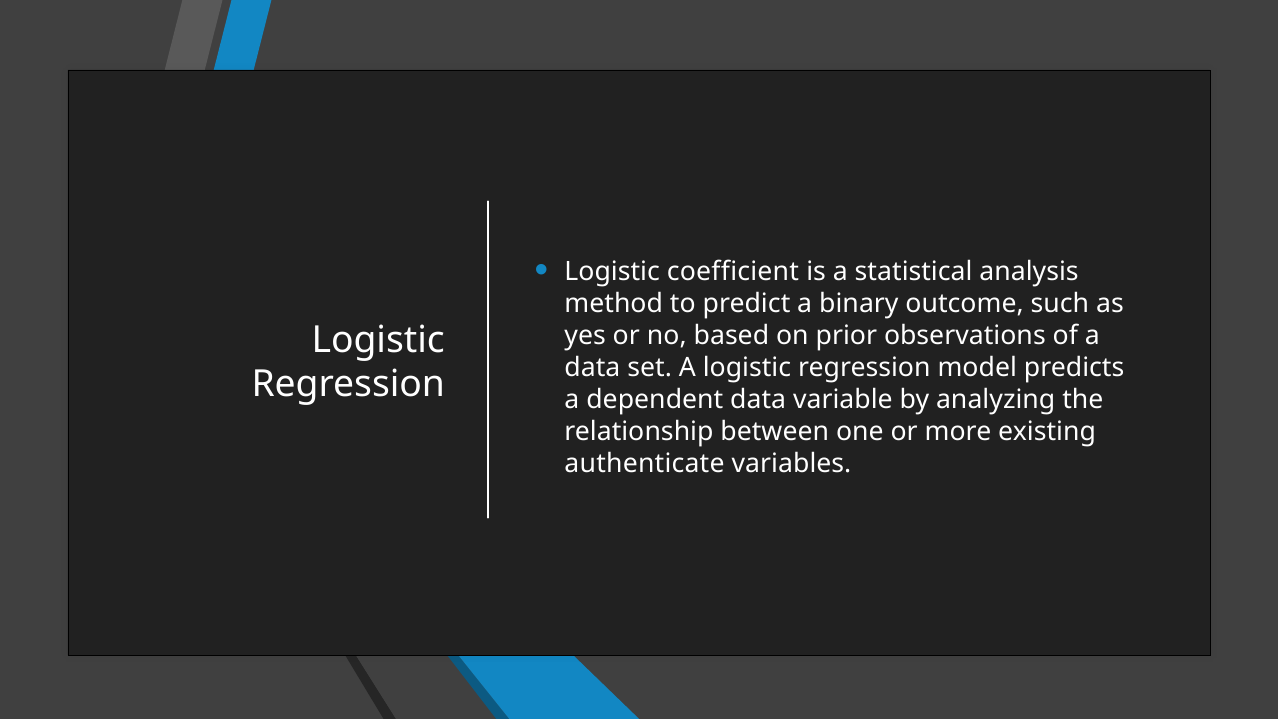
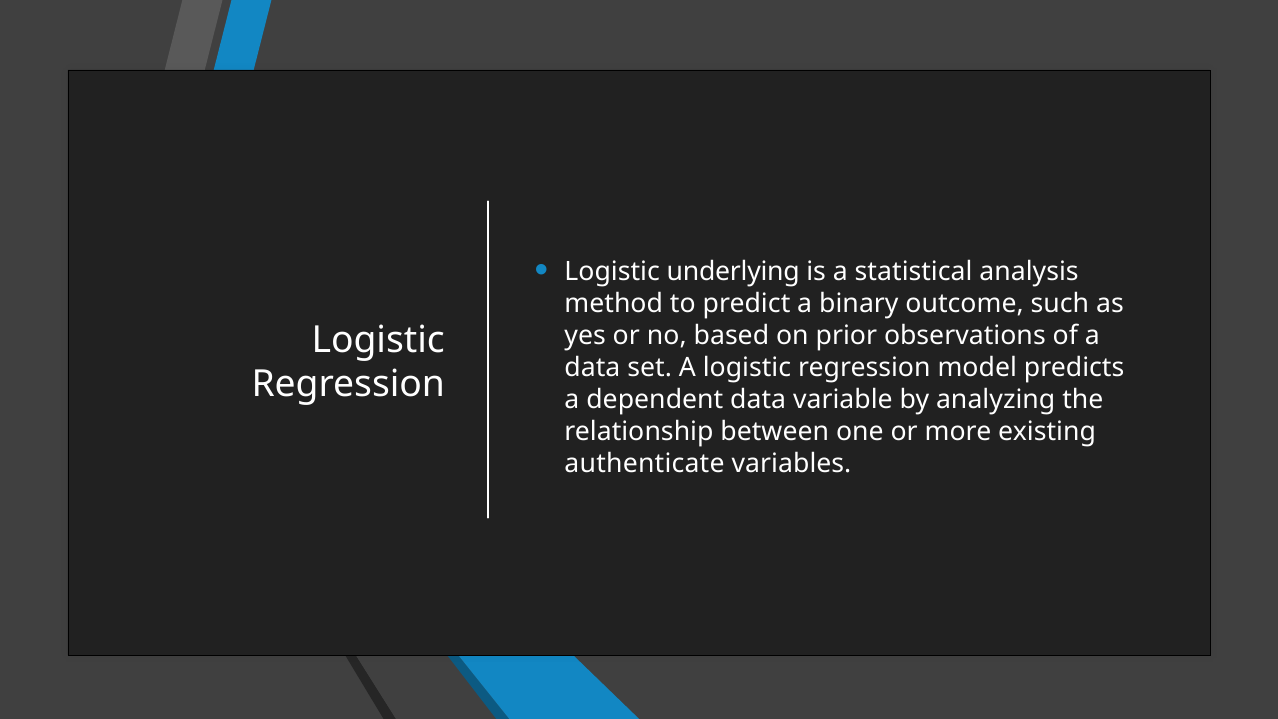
coefficient: coefficient -> underlying
